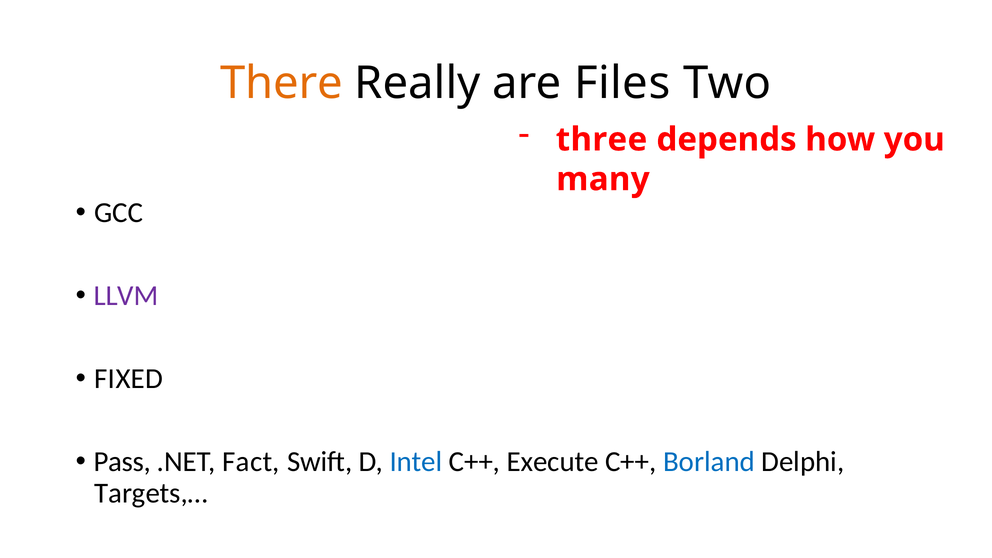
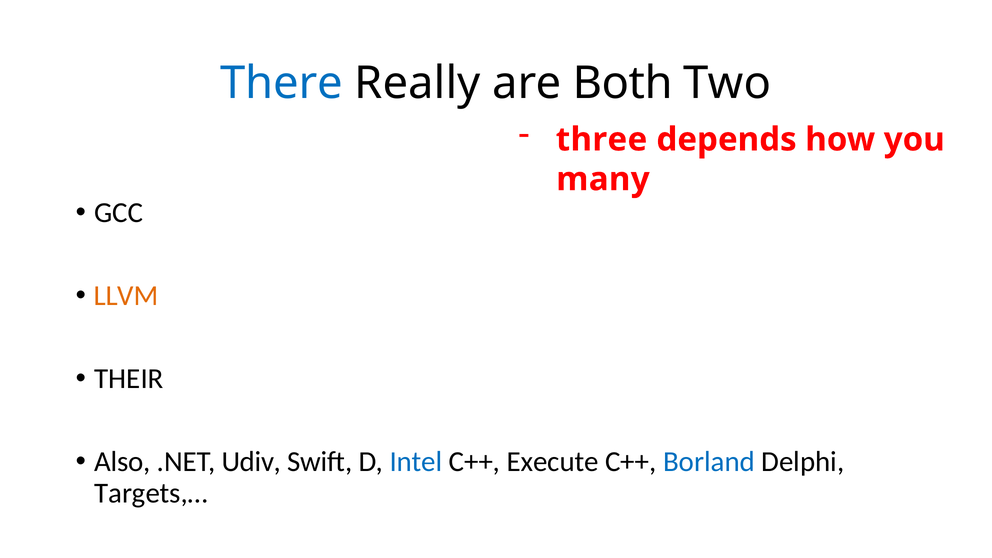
There colour: orange -> blue
Files: Files -> Both
LLVM colour: purple -> orange
FIXED: FIXED -> THEIR
Pass: Pass -> Also
Fact: Fact -> Udiv
